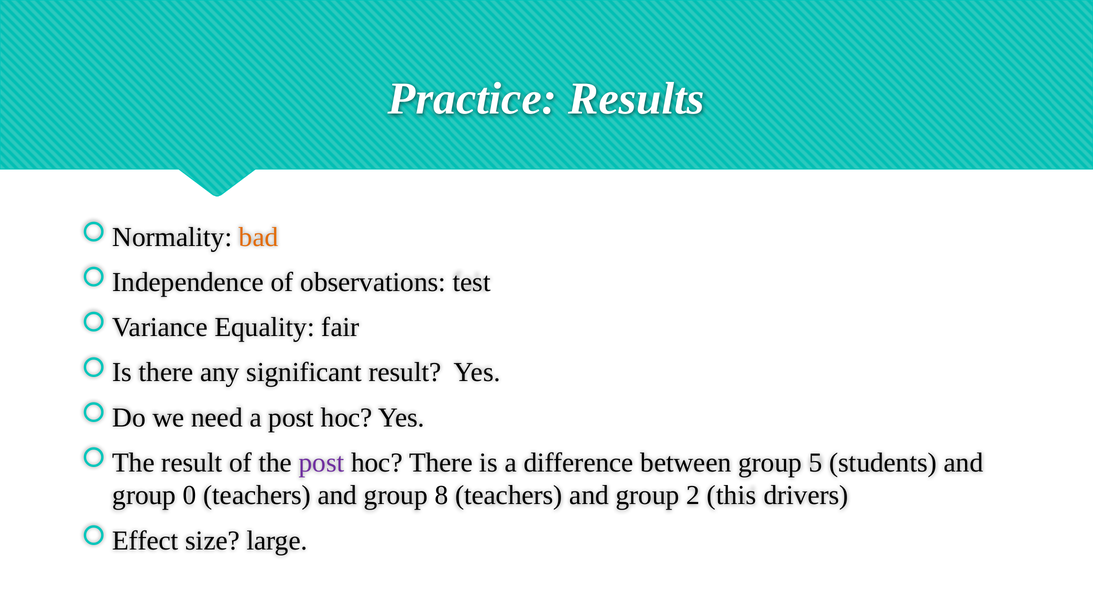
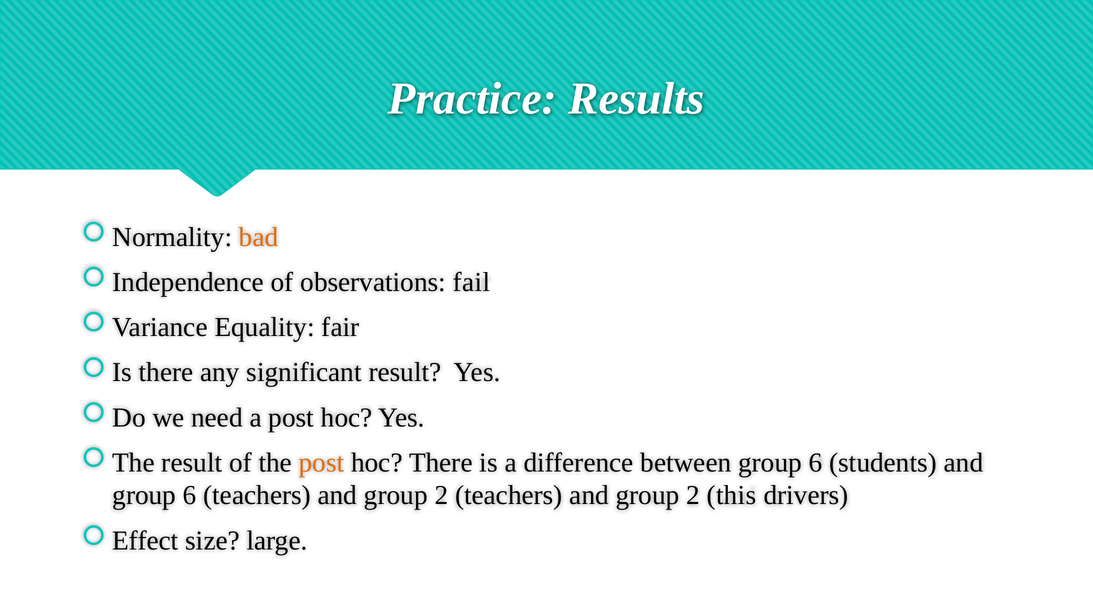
test: test -> fail
post at (322, 462) colour: purple -> orange
between group 5: 5 -> 6
0 at (190, 495): 0 -> 6
8 at (441, 495): 8 -> 2
